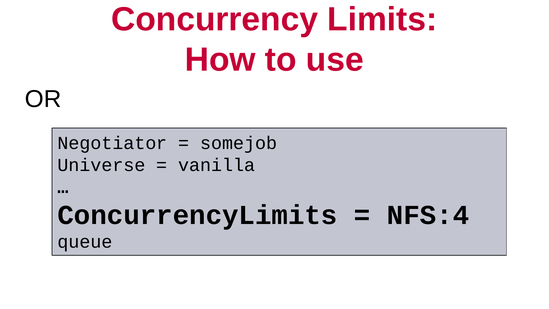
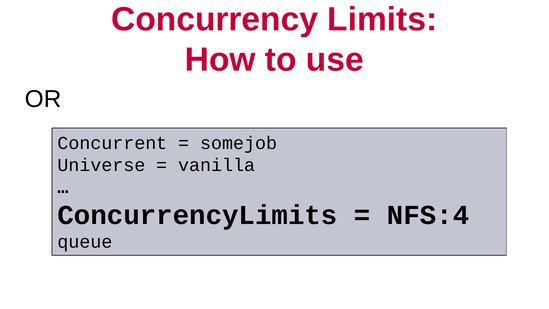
Negotiator: Negotiator -> Concurrent
